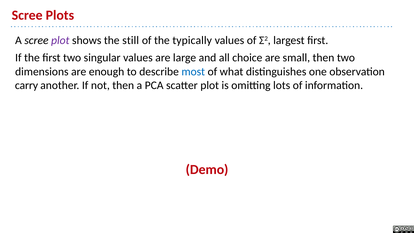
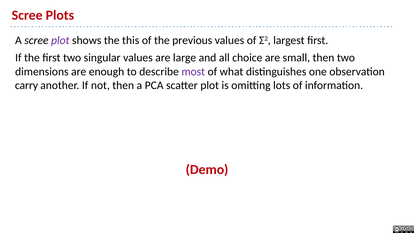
still: still -> this
typically: typically -> previous
most colour: blue -> purple
